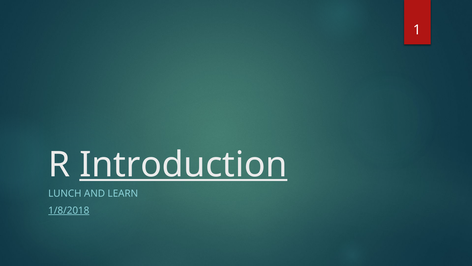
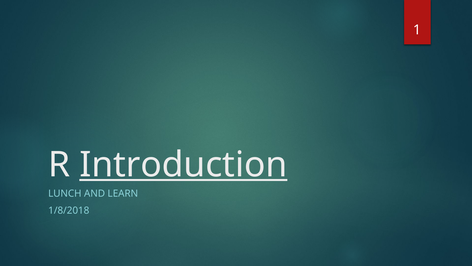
1/8/2018 underline: present -> none
